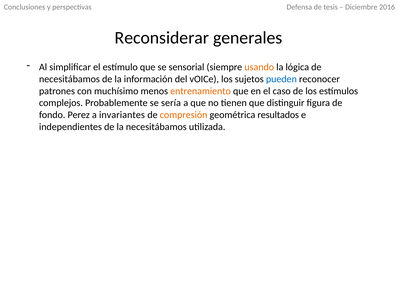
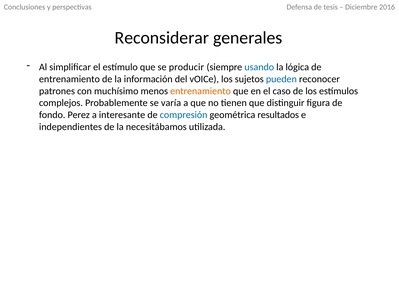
sensorial: sensorial -> producir
usando colour: orange -> blue
necesitábamos at (69, 79): necesitábamos -> entrenamiento
sería: sería -> varía
invariantes: invariantes -> interesante
compresión colour: orange -> blue
